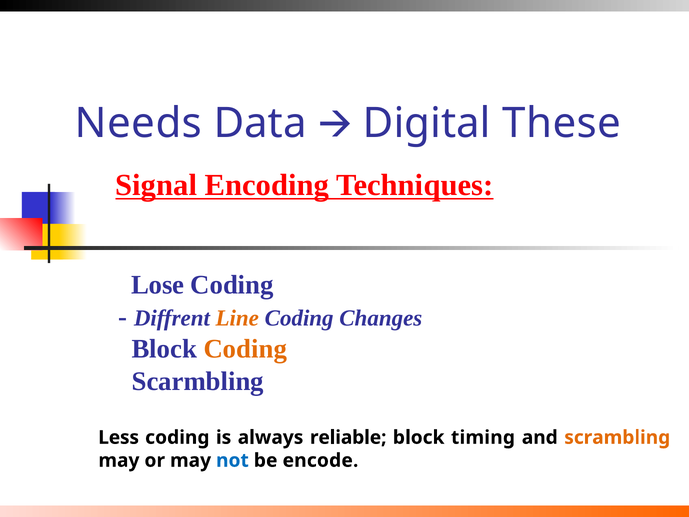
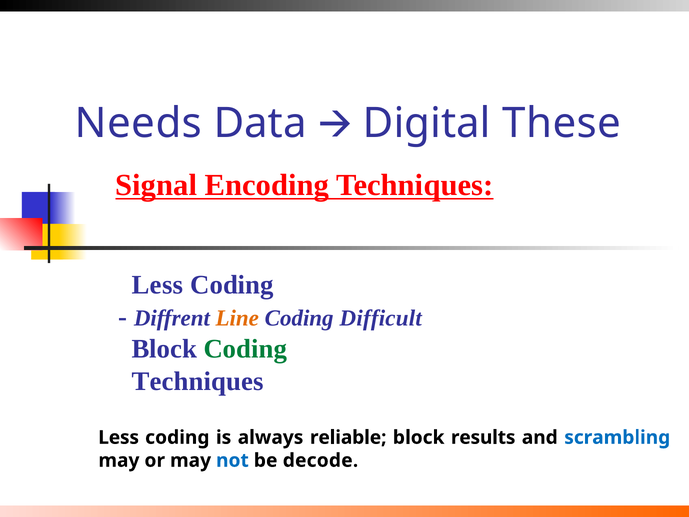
Lose at (158, 285): Lose -> Less
Changes: Changes -> Difficult
Coding at (245, 349) colour: orange -> green
Scarmbling at (198, 381): Scarmbling -> Techniques
timing: timing -> results
scrambling colour: orange -> blue
encode: encode -> decode
